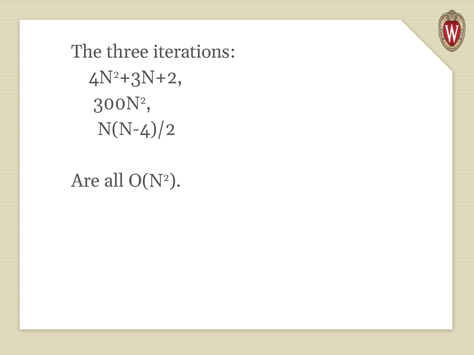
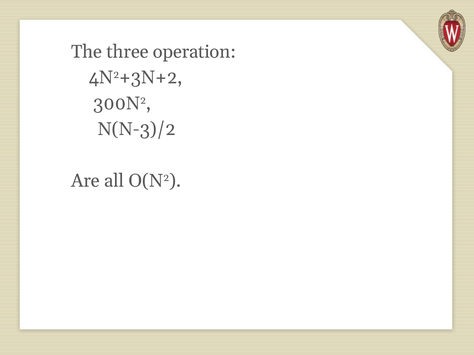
iterations: iterations -> operation
N(N-4)/2: N(N-4)/2 -> N(N-3)/2
